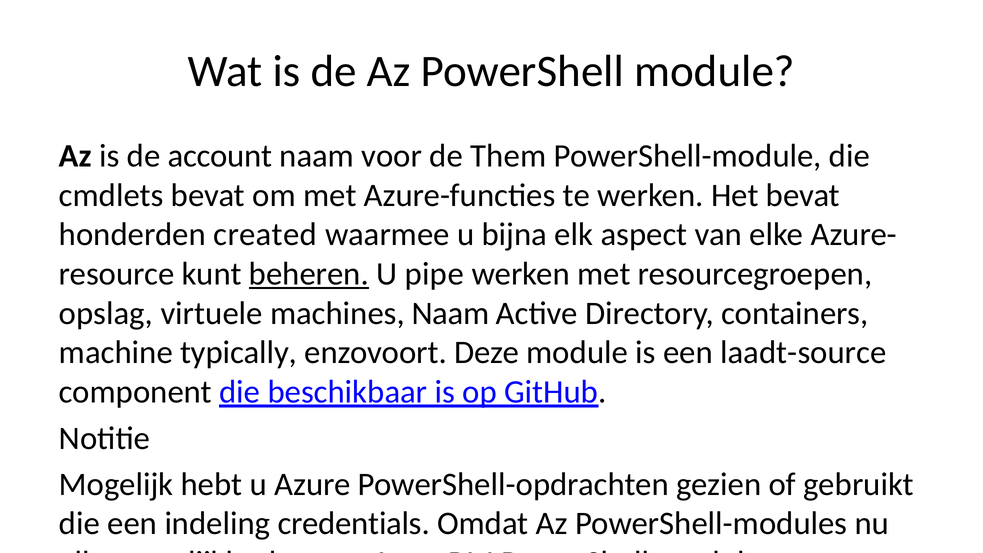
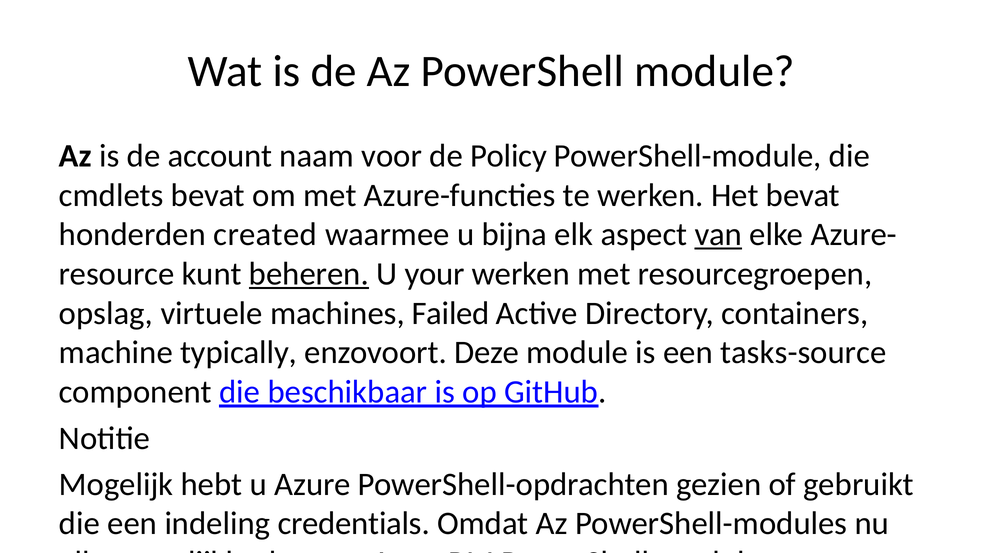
de Them: Them -> Policy
van at (718, 235) underline: none -> present
U pipe: pipe -> your
machines Naam: Naam -> Failed
laadt-source: laadt-source -> tasks-source
